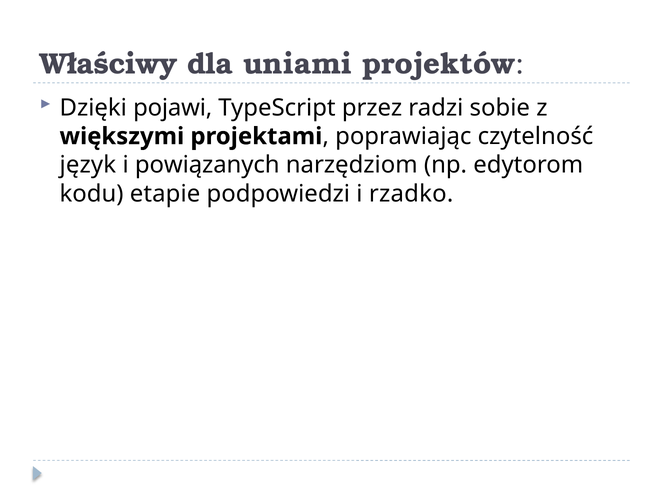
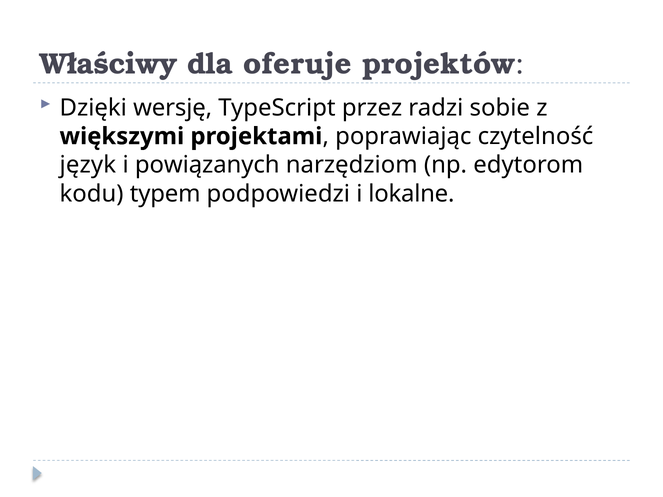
uniami: uniami -> oferuje
pojawi: pojawi -> wersję
etapie: etapie -> typem
rzadko: rzadko -> lokalne
